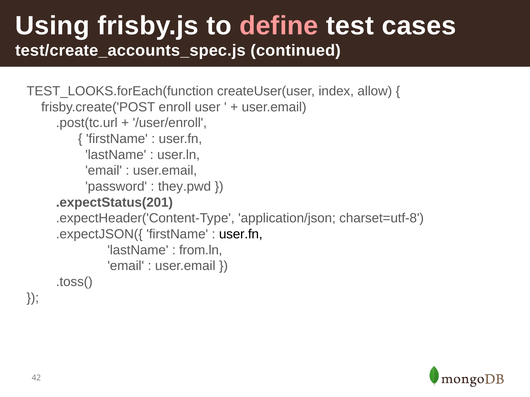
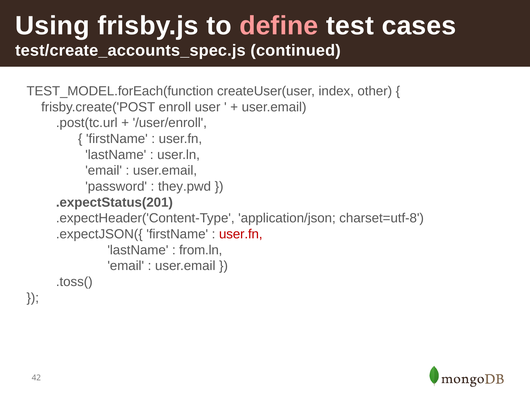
TEST_LOOKS.forEach(function: TEST_LOOKS.forEach(function -> TEST_MODEL.forEach(function
allow: allow -> other
user.fn at (241, 234) colour: black -> red
